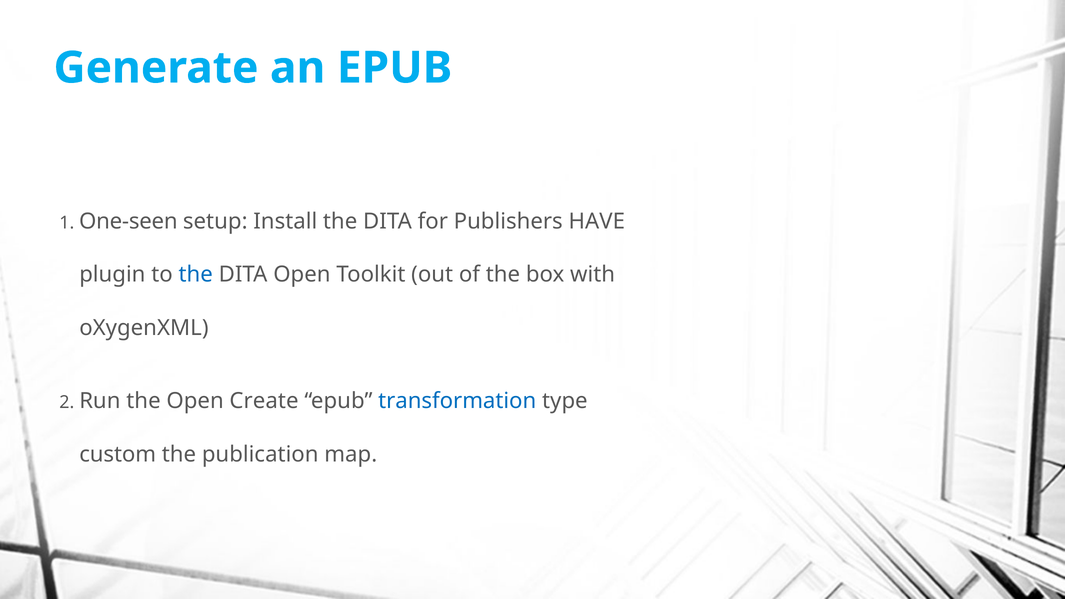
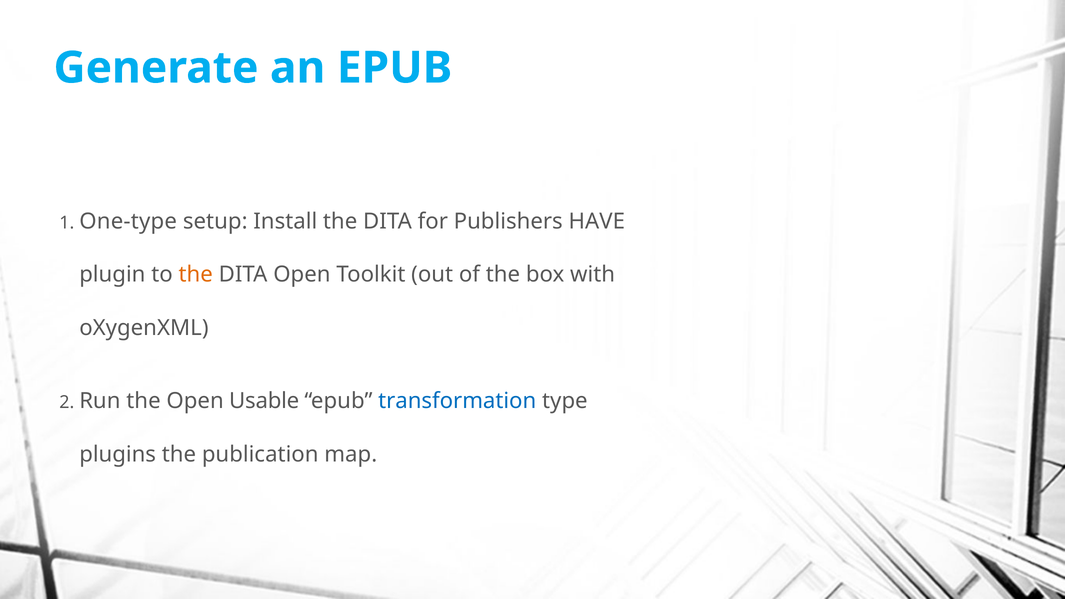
One-seen: One-seen -> One-type
the at (196, 275) colour: blue -> orange
Create: Create -> Usable
custom: custom -> plugins
